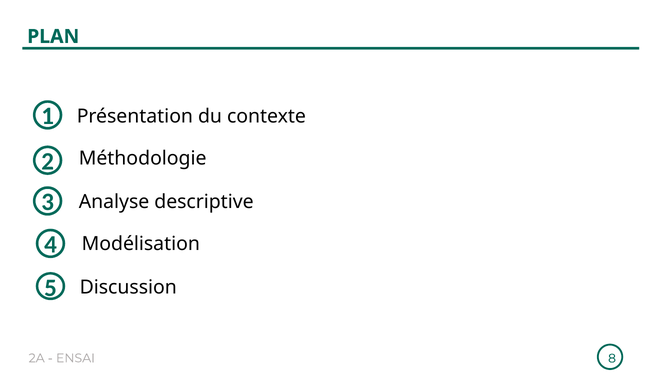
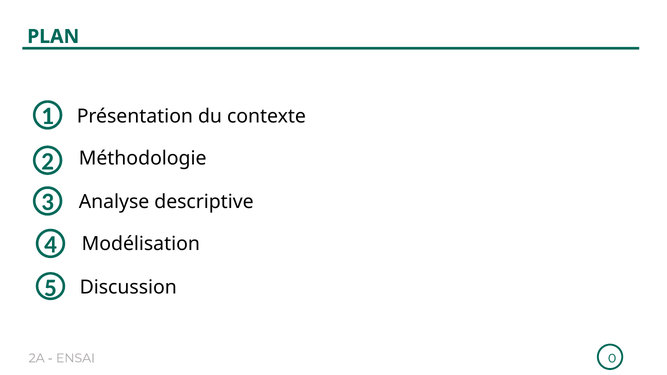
8: 8 -> 0
